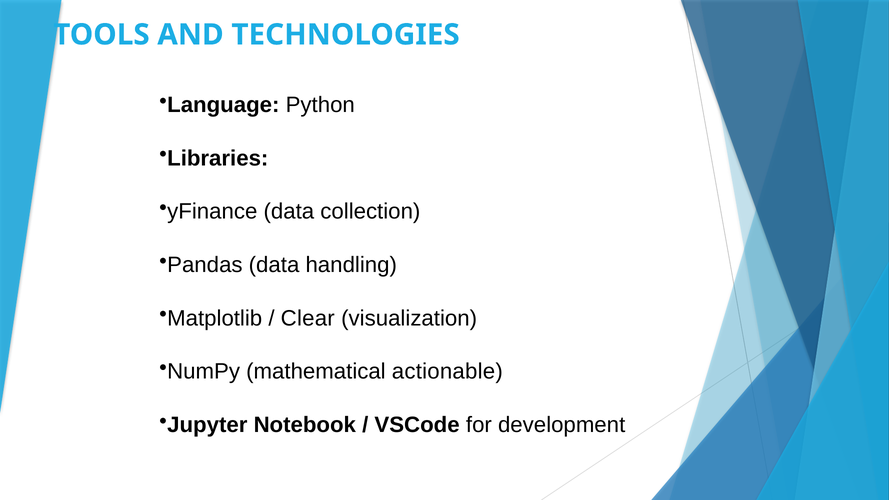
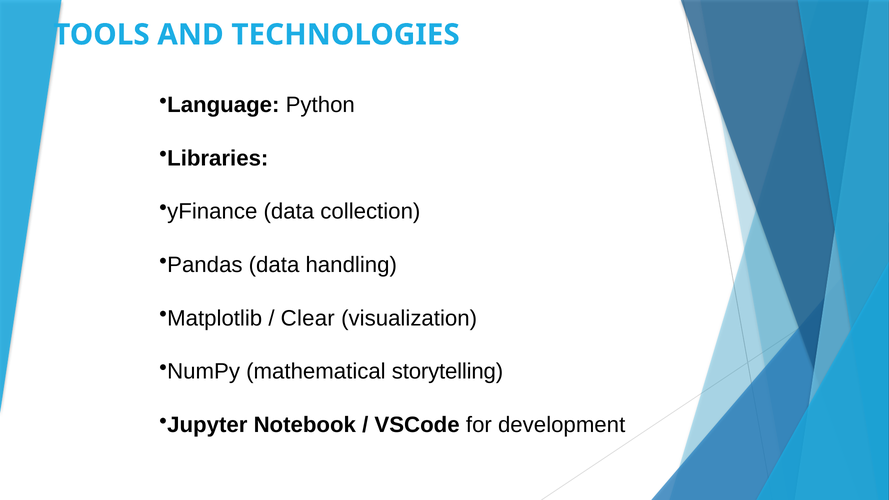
actionable: actionable -> storytelling
